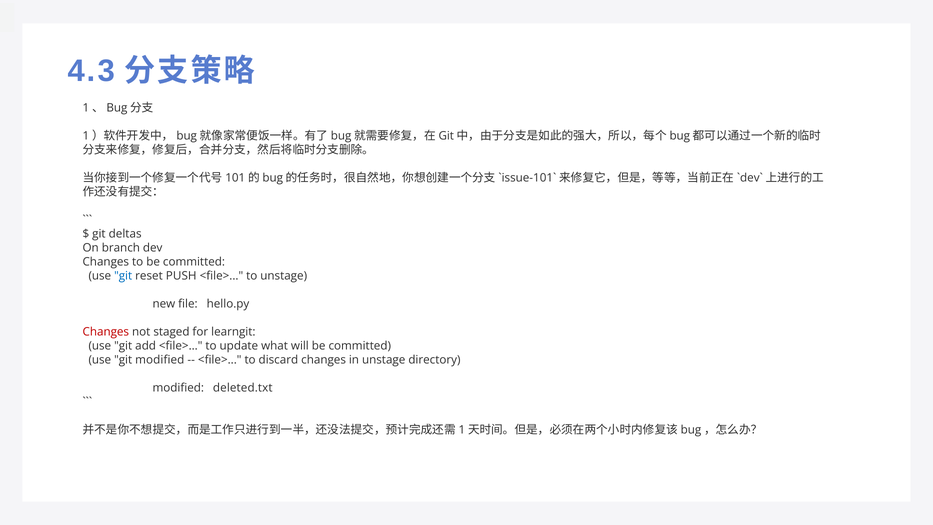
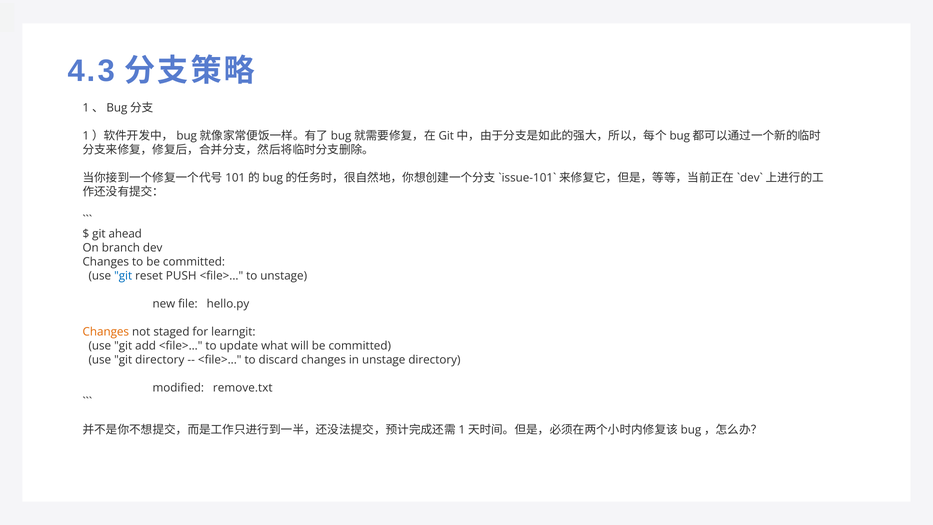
deltas: deltas -> ahead
Changes at (106, 332) colour: red -> orange
git modified: modified -> directory
deleted.txt: deleted.txt -> remove.txt
